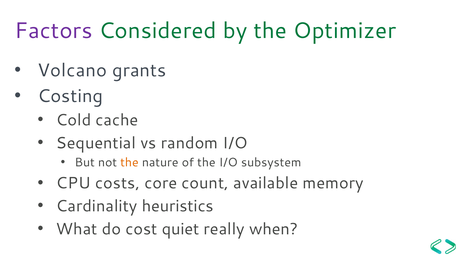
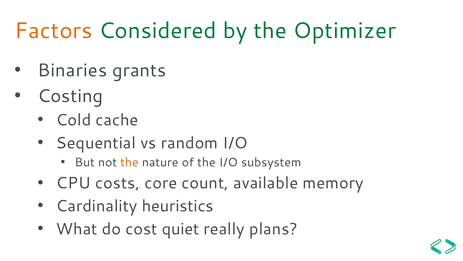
Factors colour: purple -> orange
Volcano: Volcano -> Binaries
when: when -> plans
